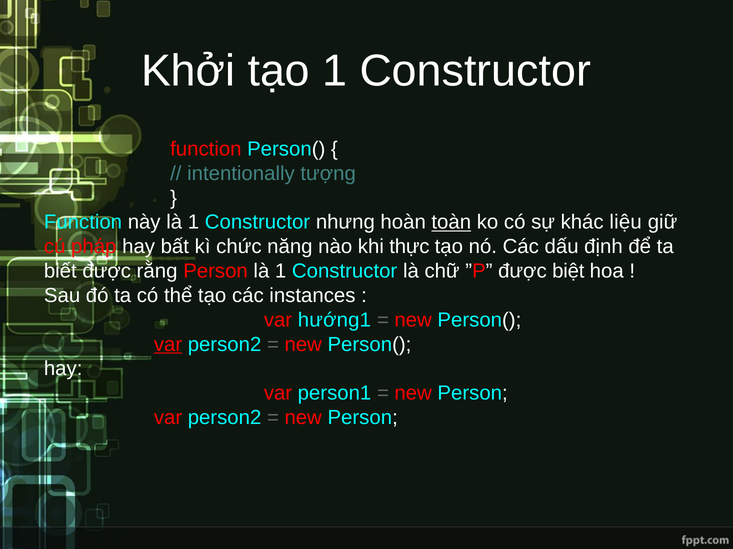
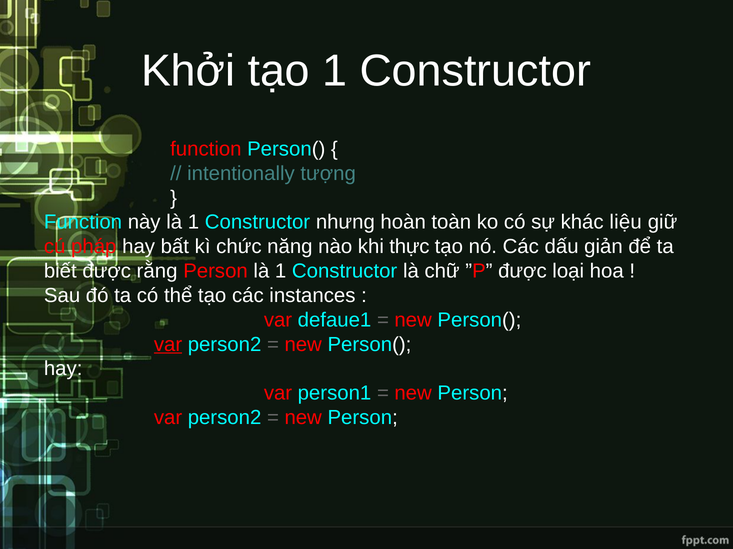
toàn underline: present -> none
định: định -> giản
biệt: biệt -> loại
hướng1: hướng1 -> defaue1
